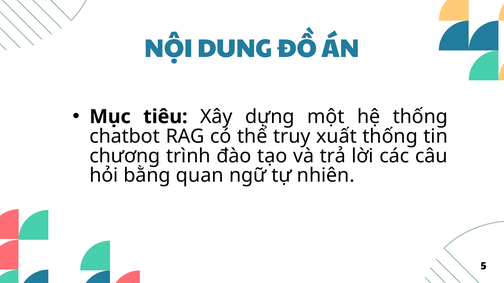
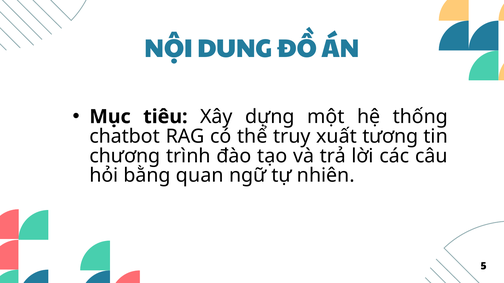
xuất thống: thống -> tương
